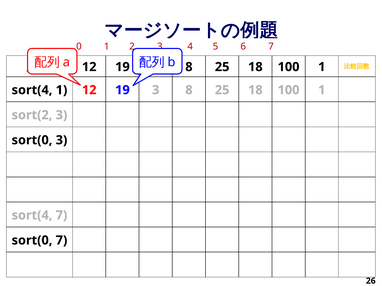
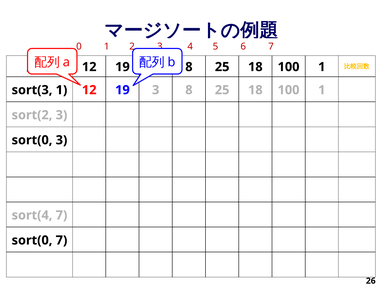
sort(4 at (32, 90): sort(4 -> sort(3
